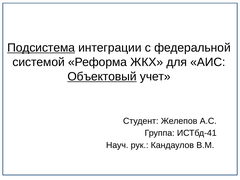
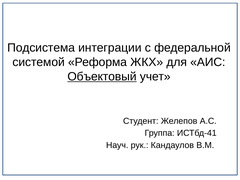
Подсистема underline: present -> none
